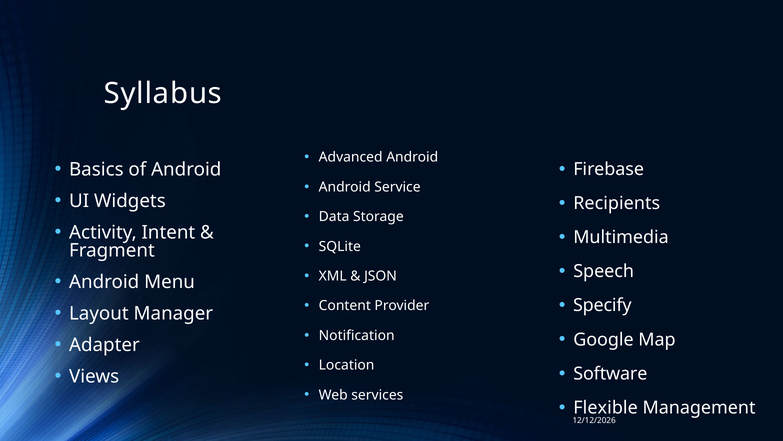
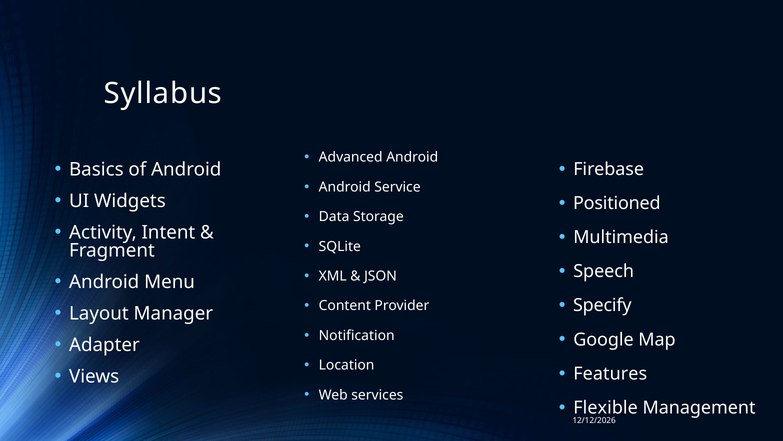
Recipients: Recipients -> Positioned
Software: Software -> Features
